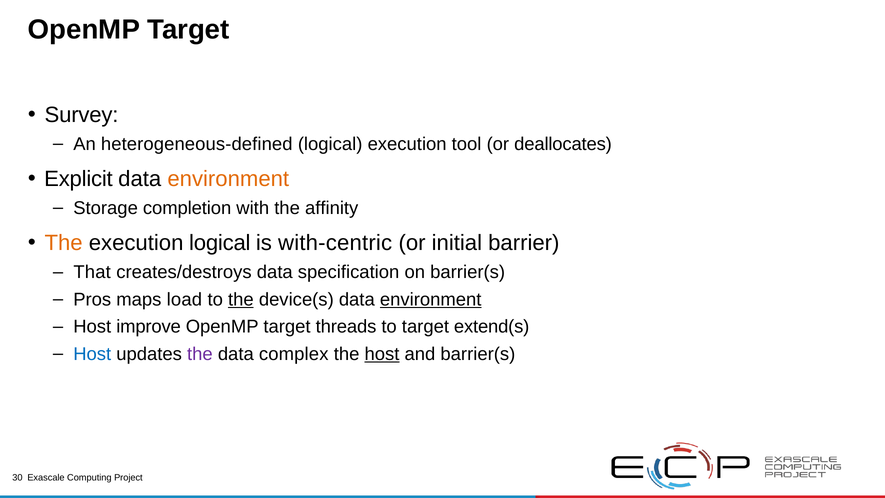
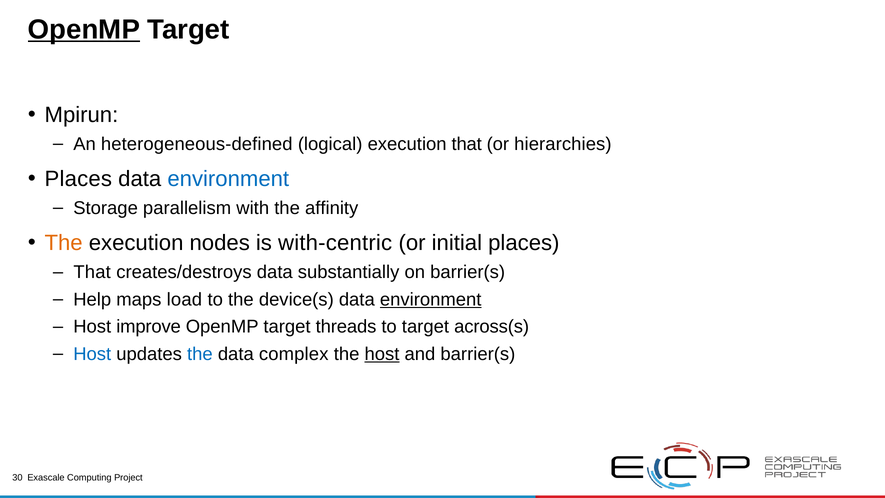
OpenMP at (84, 29) underline: none -> present
Survey: Survey -> Mpirun
execution tool: tool -> that
deallocates: deallocates -> hierarchies
Explicit at (78, 179): Explicit -> Places
environment at (228, 179) colour: orange -> blue
completion: completion -> parallelism
execution logical: logical -> nodes
initial barrier: barrier -> places
specification: specification -> substantially
Pros: Pros -> Help
the at (241, 299) underline: present -> none
extend(s: extend(s -> across(s
the at (200, 354) colour: purple -> blue
